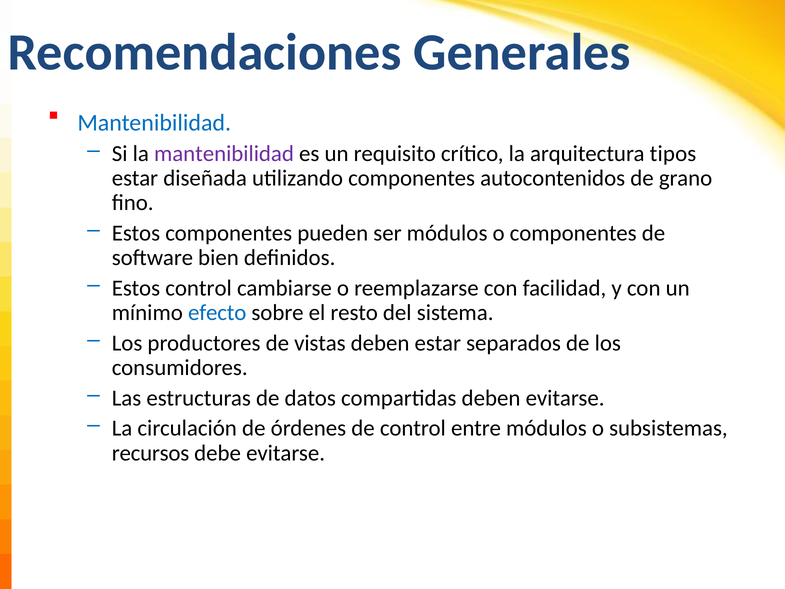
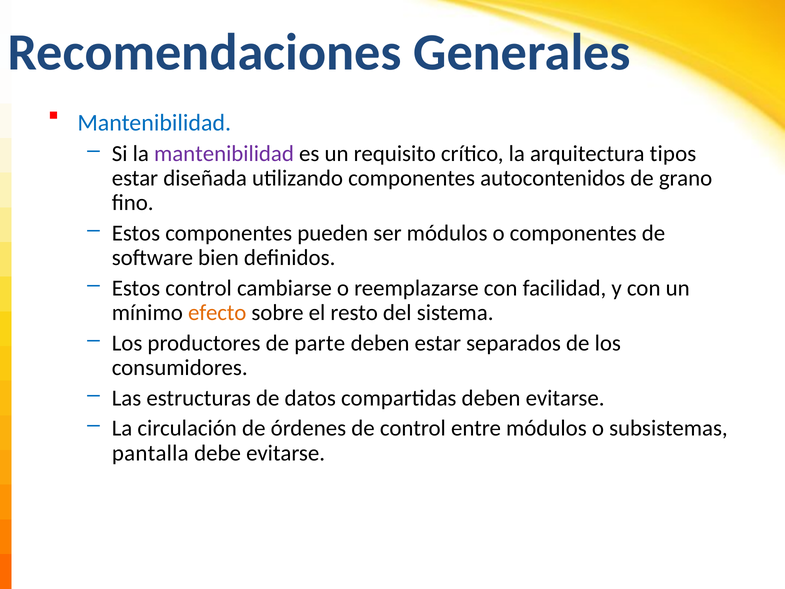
efecto colour: blue -> orange
vistas: vistas -> parte
recursos: recursos -> pantalla
